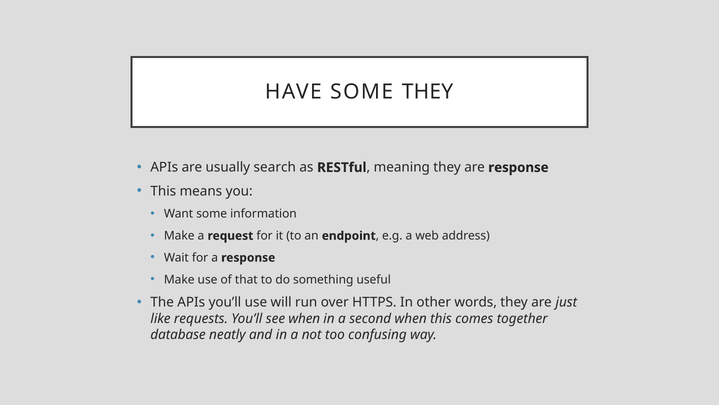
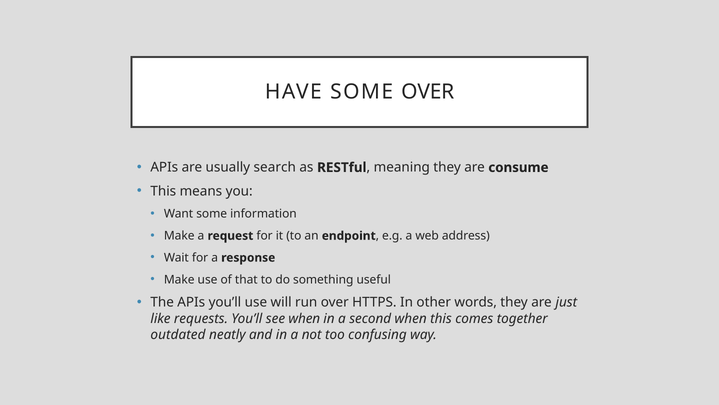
SOME THEY: THEY -> OVER
are response: response -> consume
database: database -> outdated
